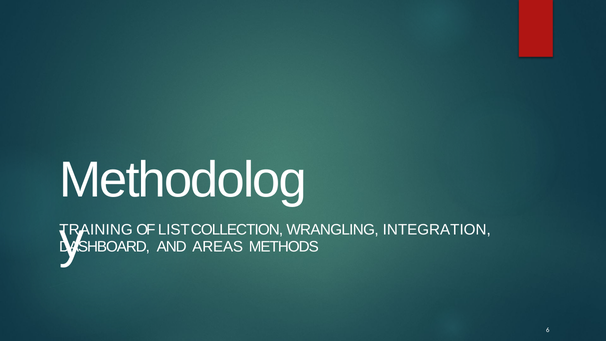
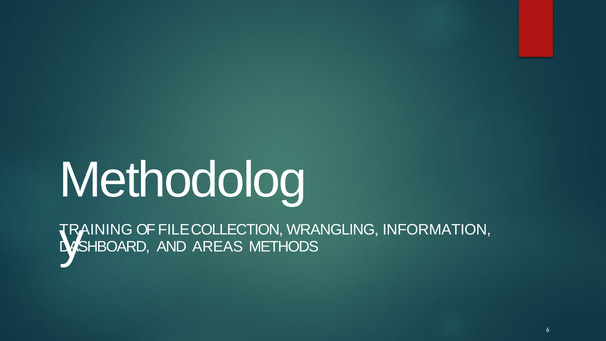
LIST: LIST -> FILE
INTEGRATION: INTEGRATION -> INFORMATION
